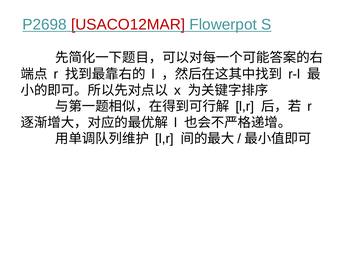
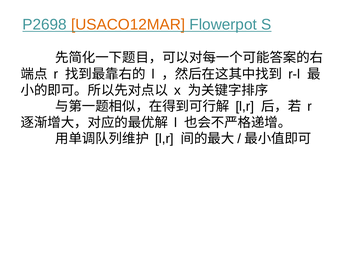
USACO12MAR colour: red -> orange
